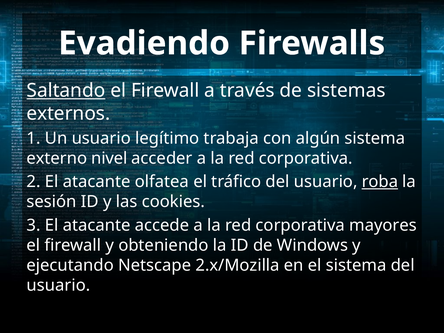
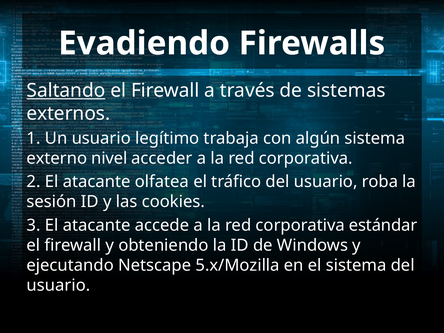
roba underline: present -> none
mayores: mayores -> estándar
2.x/Mozilla: 2.x/Mozilla -> 5.x/Mozilla
